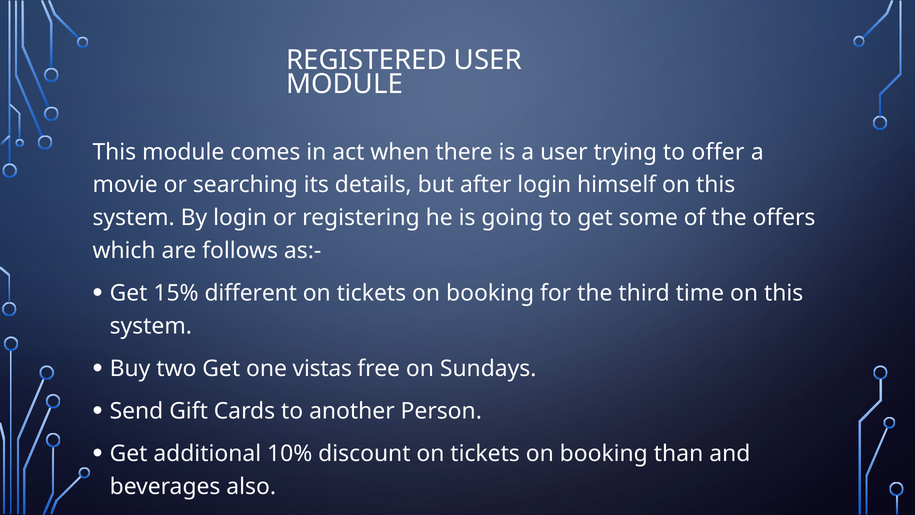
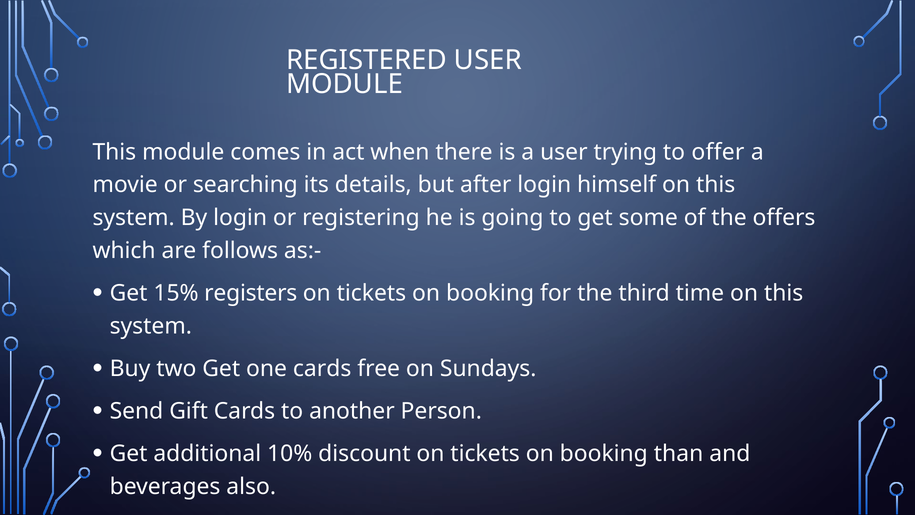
different: different -> registers
one vistas: vistas -> cards
